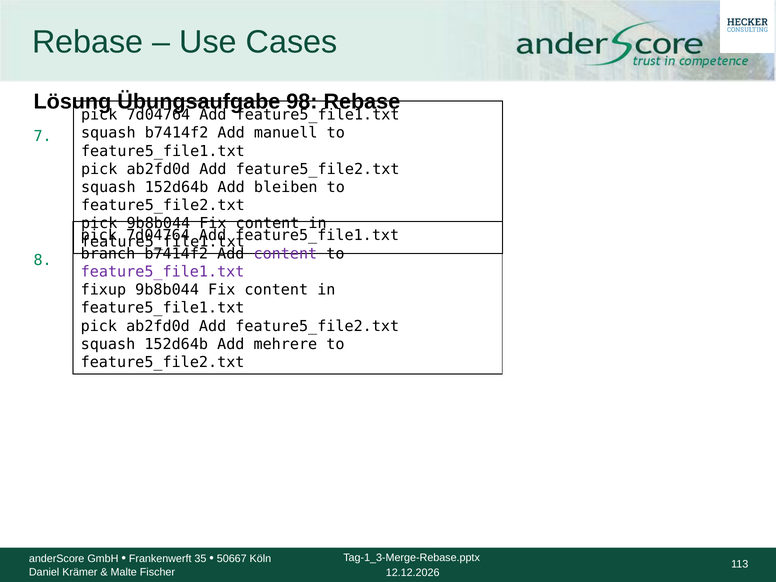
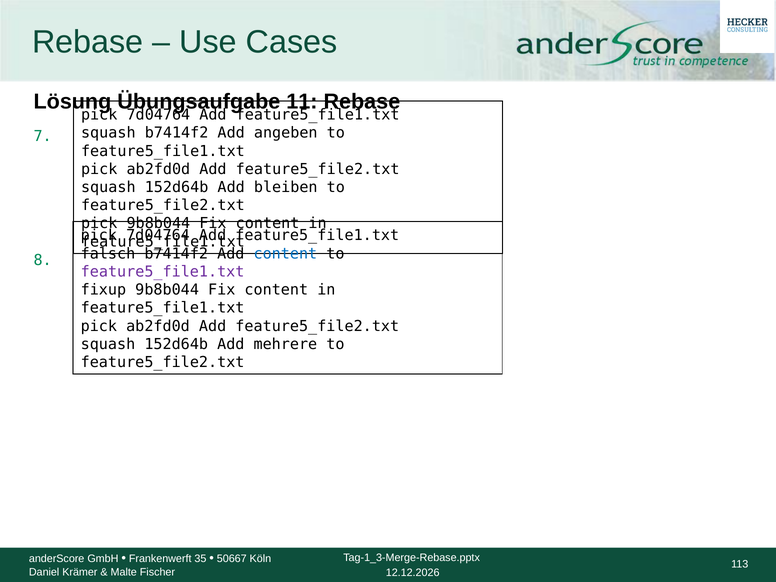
98: 98 -> 11
manuell: manuell -> angeben
branch: branch -> falsch
content at (285, 254) colour: purple -> blue
